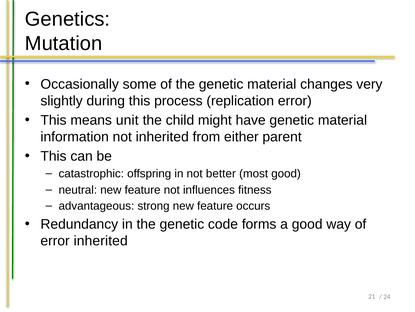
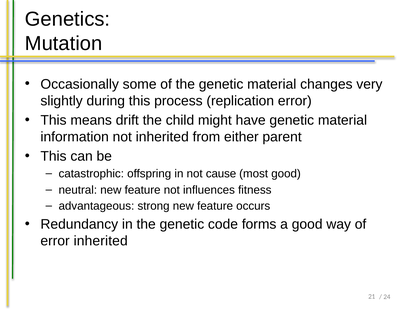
unit: unit -> drift
better: better -> cause
